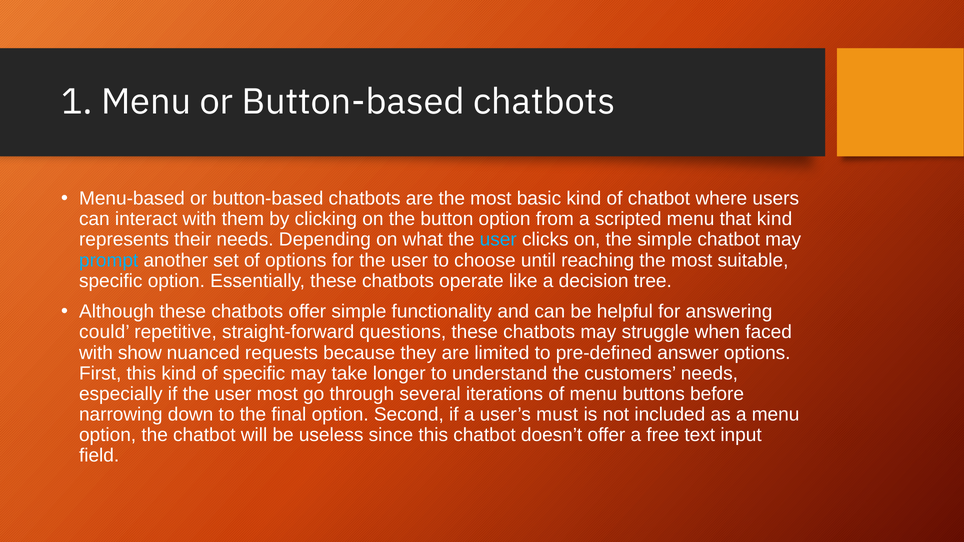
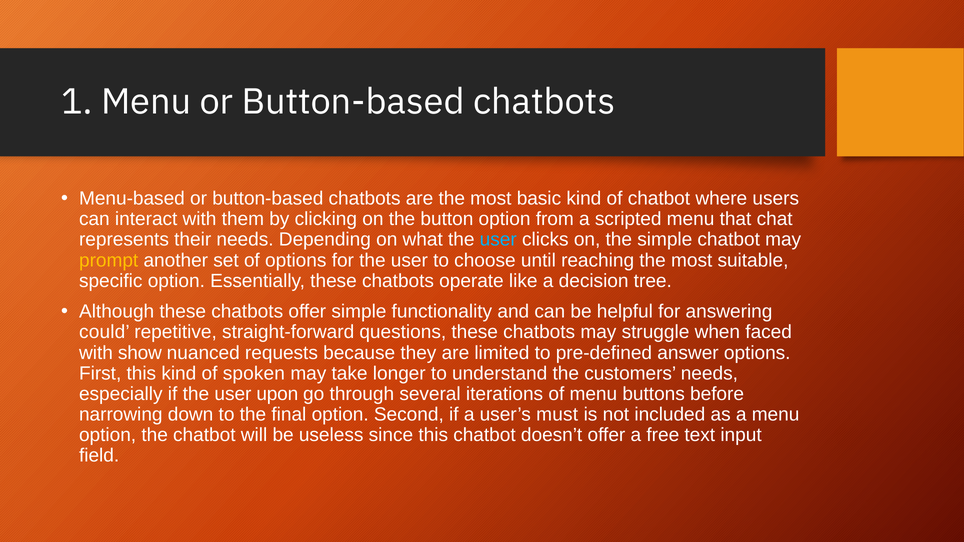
that kind: kind -> chat
prompt colour: light blue -> yellow
of specific: specific -> spoken
user most: most -> upon
